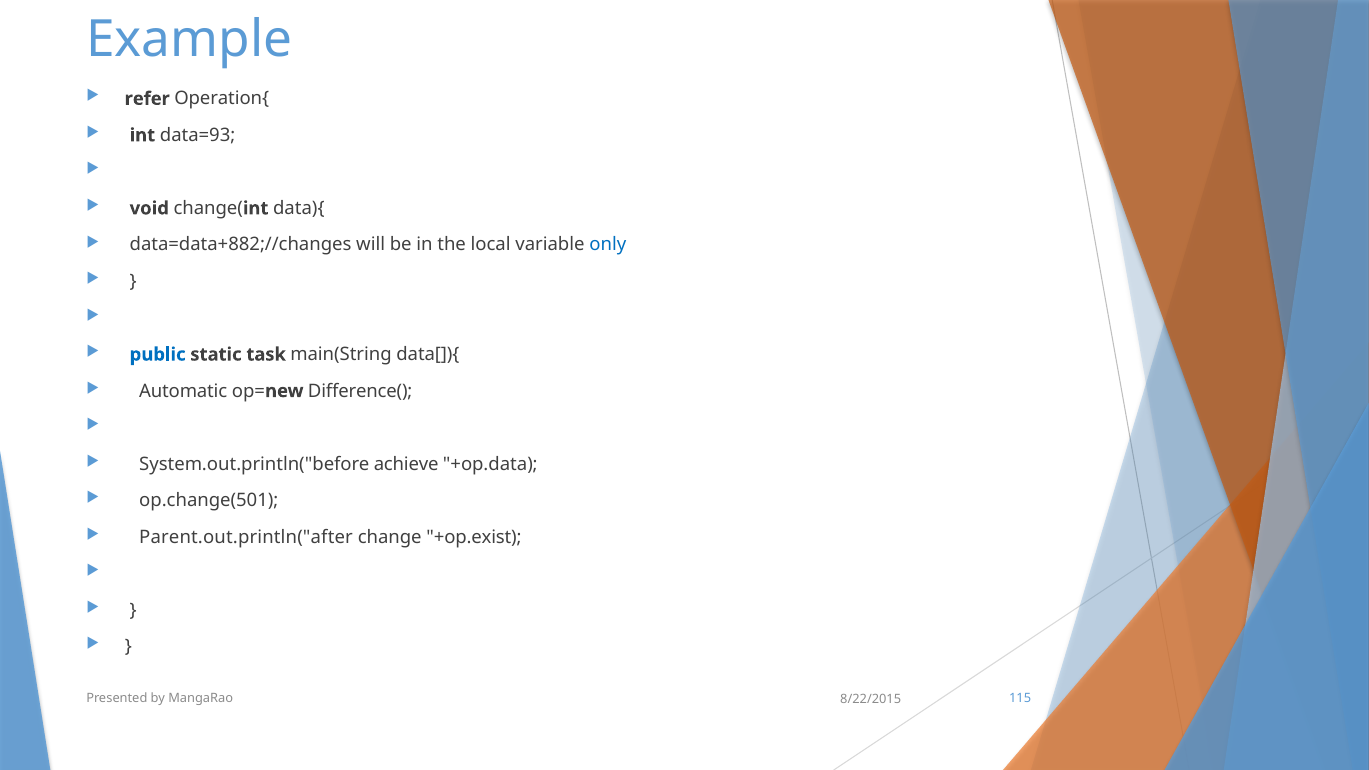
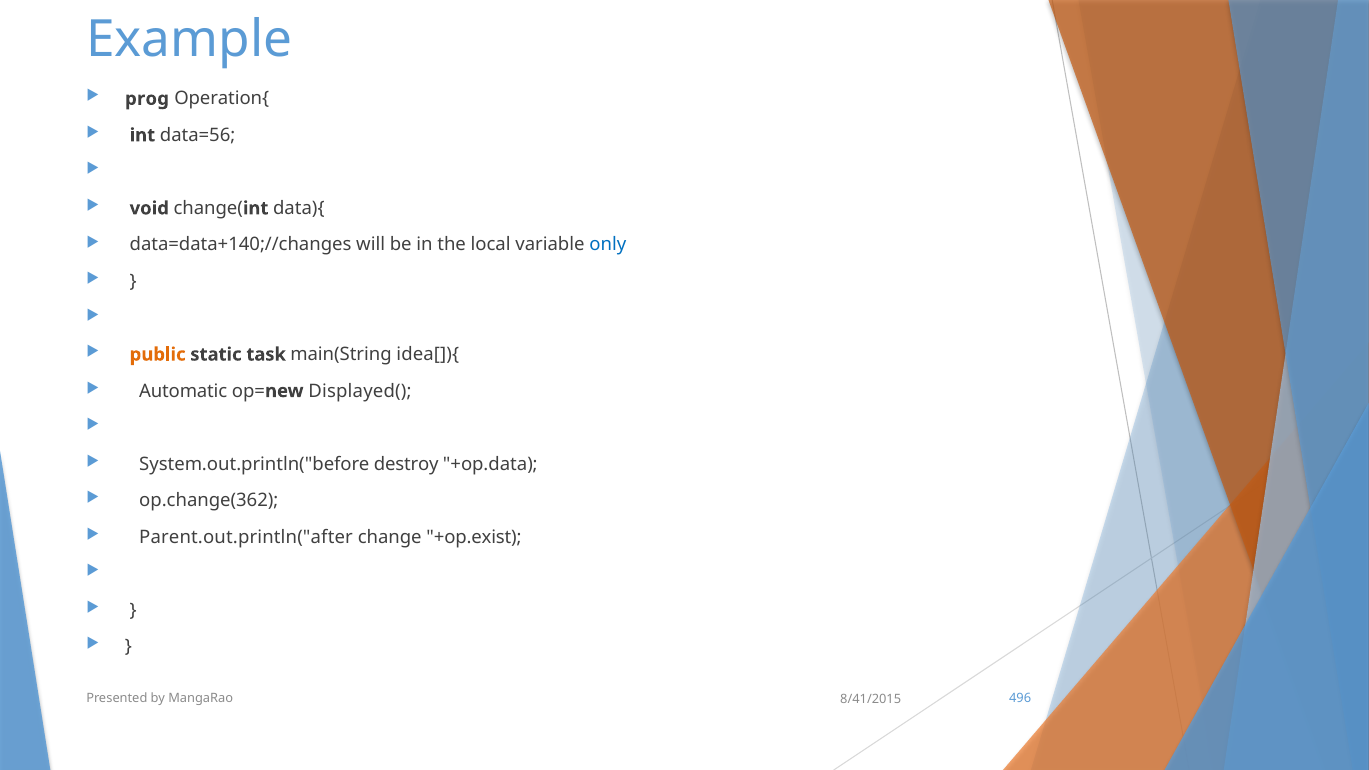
refer: refer -> prog
data=93: data=93 -> data=56
data=data+882;//changes: data=data+882;//changes -> data=data+140;//changes
public colour: blue -> orange
data[]){: data[]){ -> idea[]){
Difference(: Difference( -> Displayed(
achieve: achieve -> destroy
op.change(501: op.change(501 -> op.change(362
115: 115 -> 496
8/22/2015: 8/22/2015 -> 8/41/2015
